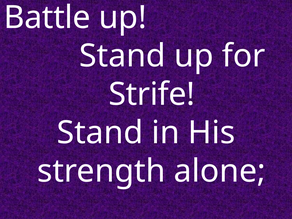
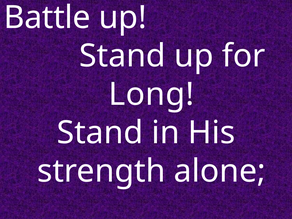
Strife: Strife -> Long
